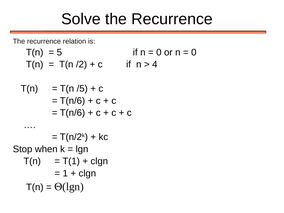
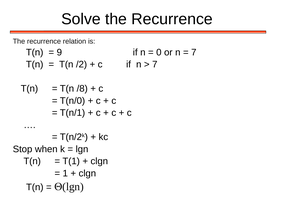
5: 5 -> 9
0 at (194, 52): 0 -> 7
4 at (155, 64): 4 -> 7
/5: /5 -> /8
T(n/6 at (72, 101): T(n/6 -> T(n/0
T(n/6 at (72, 113): T(n/6 -> T(n/1
